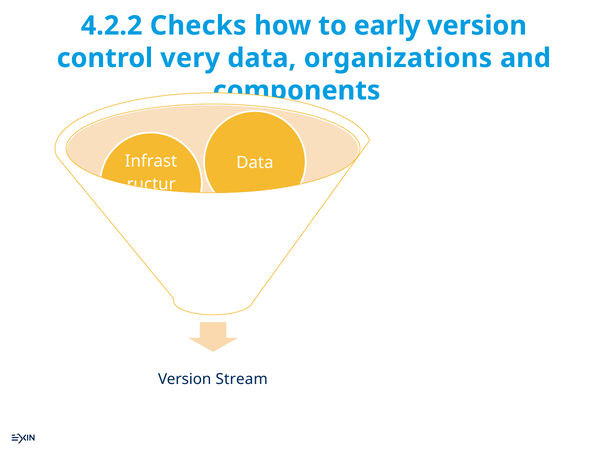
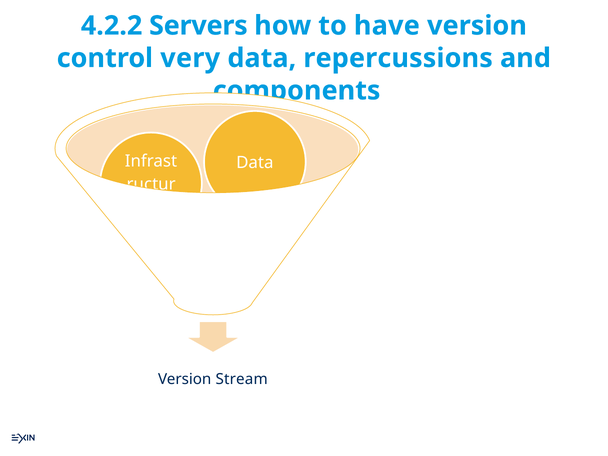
Checks: Checks -> Servers
early: early -> have
organizations: organizations -> repercussions
